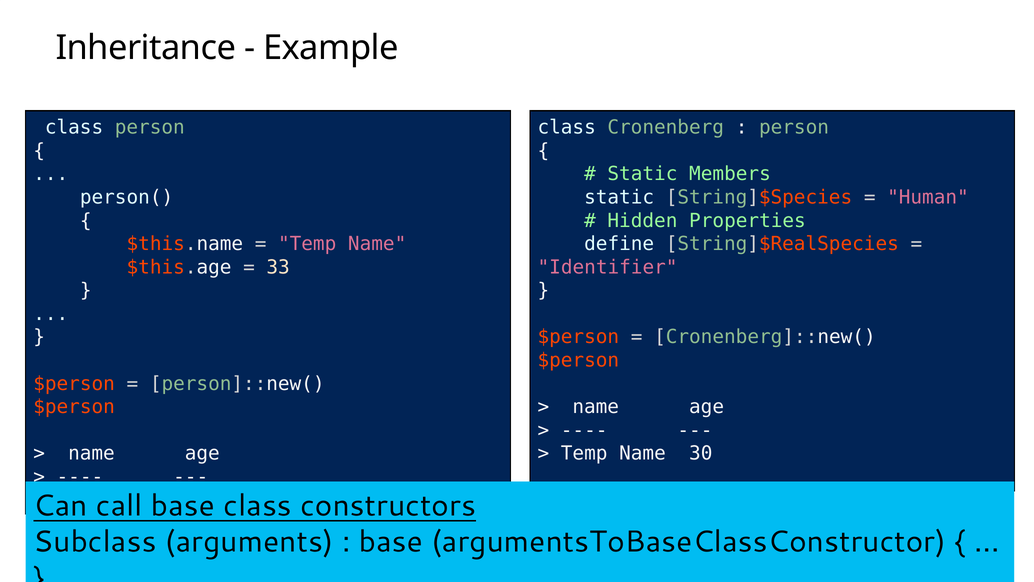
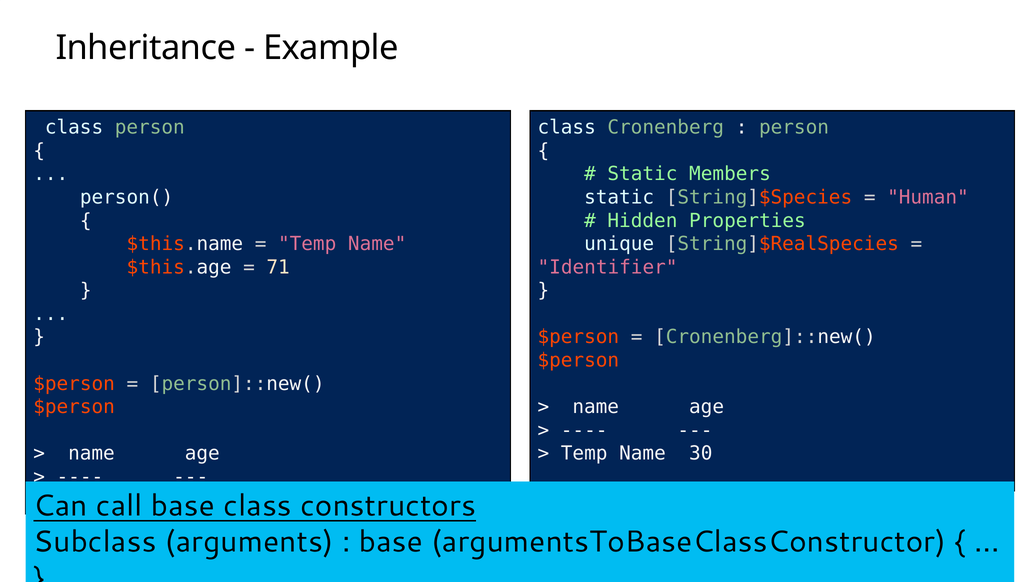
define: define -> unique
33: 33 -> 71
